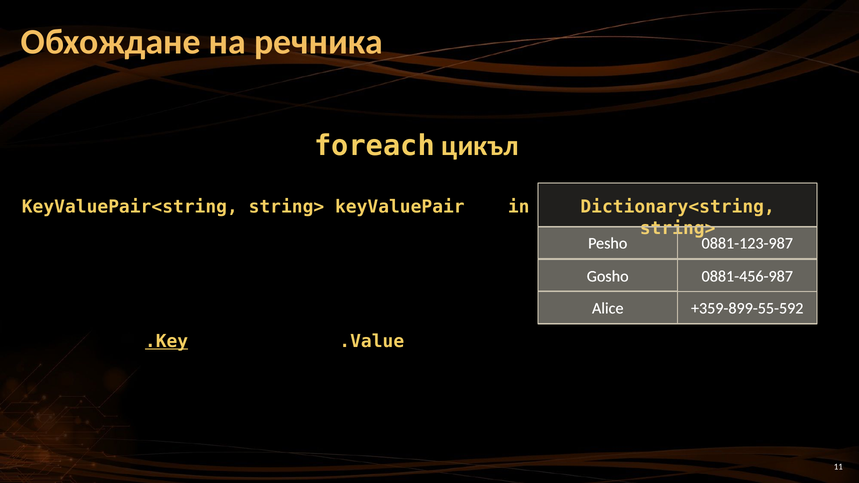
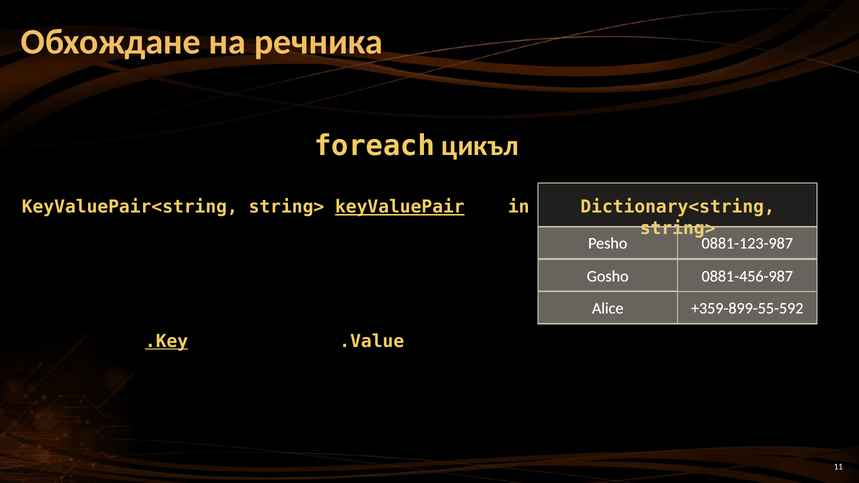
keyValuePair underline: none -> present
